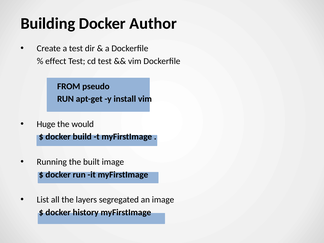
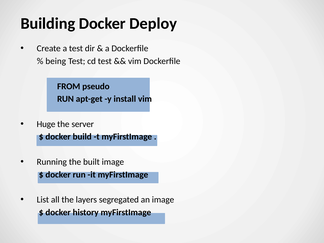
Author: Author -> Deploy
effect: effect -> being
would: would -> server
